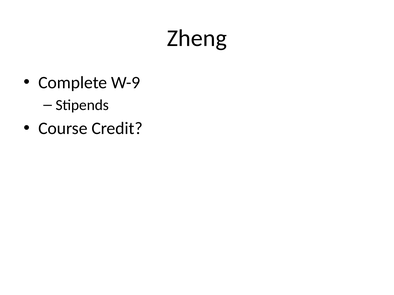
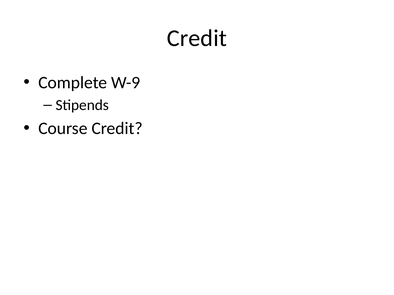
Zheng at (197, 38): Zheng -> Credit
